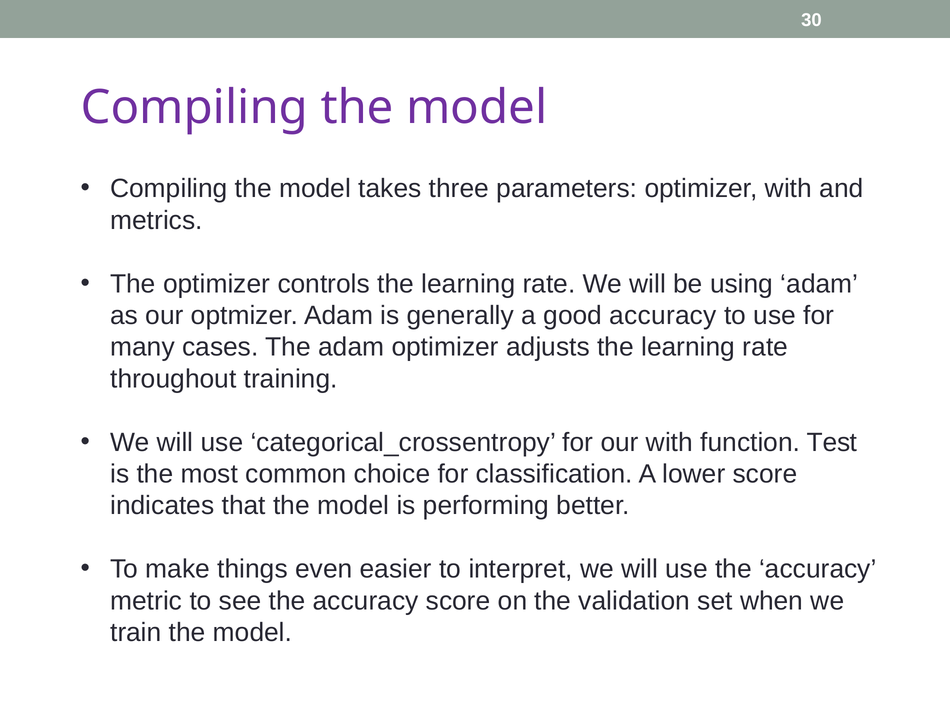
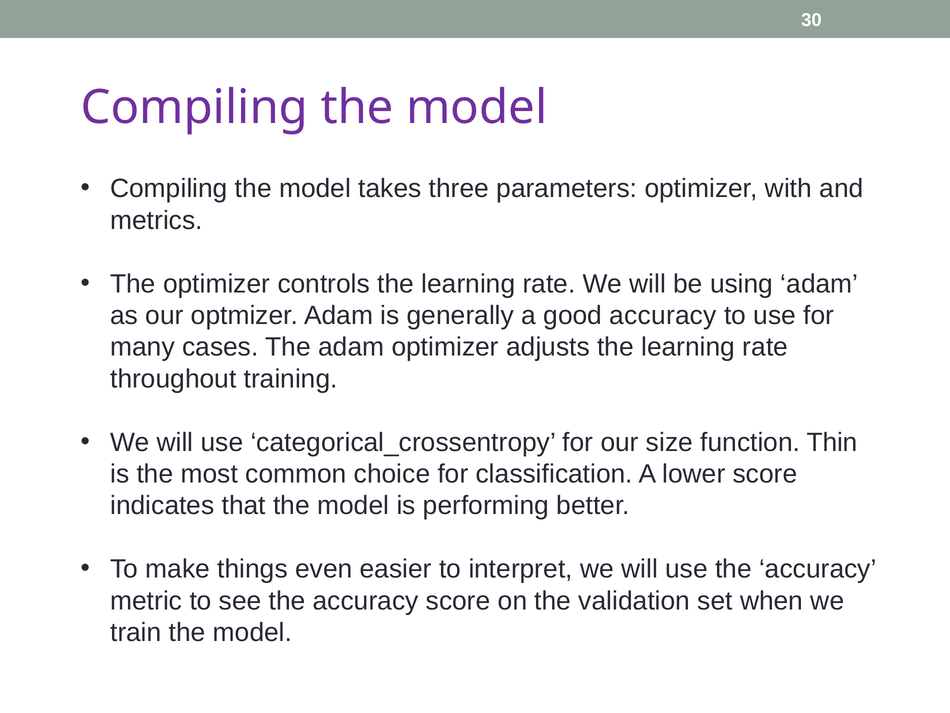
our with: with -> size
Test: Test -> Thin
